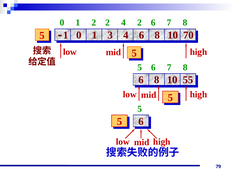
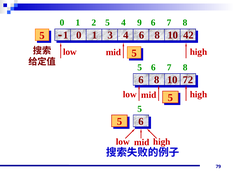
2 2: 2 -> 5
4 2: 2 -> 9
70: 70 -> 42
55: 55 -> 72
